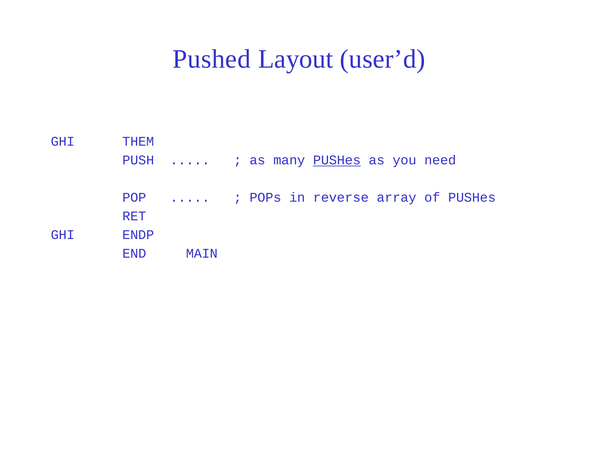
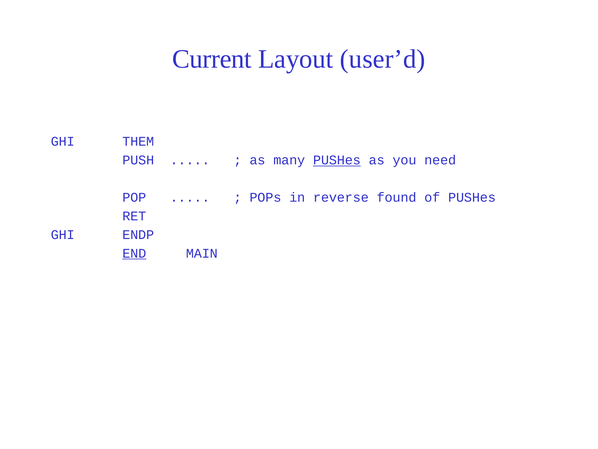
Pushed: Pushed -> Current
array: array -> found
END underline: none -> present
